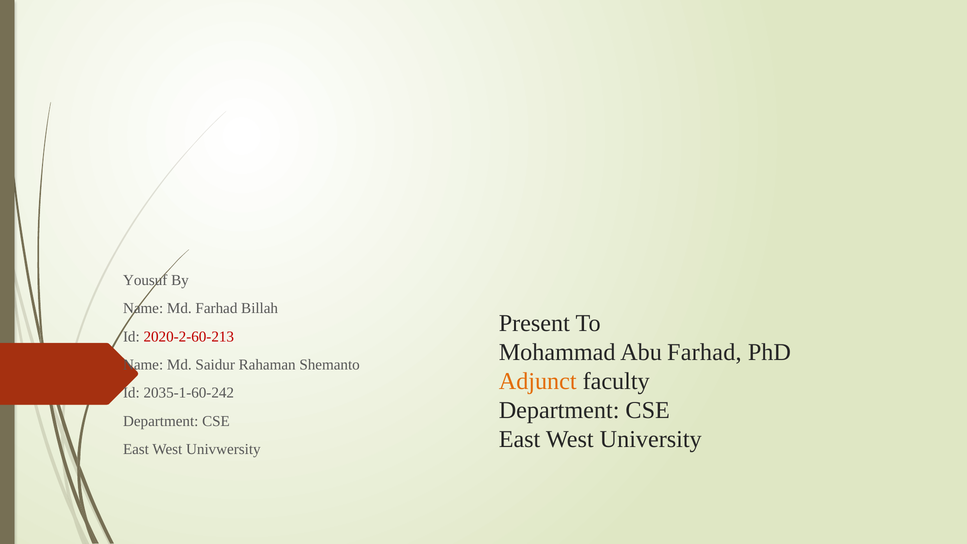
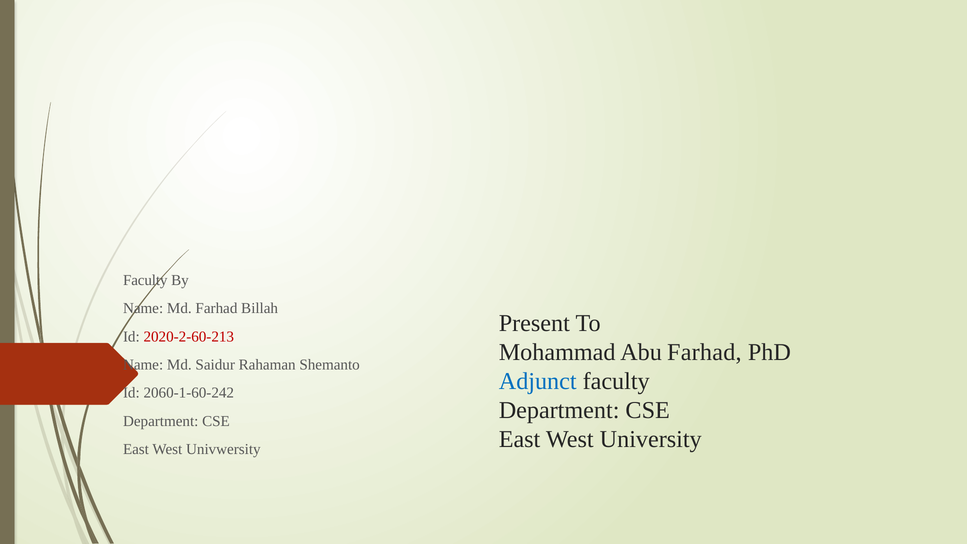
Yousuf at (145, 280): Yousuf -> Faculty
Adjunct colour: orange -> blue
2035-1-60-242: 2035-1-60-242 -> 2060-1-60-242
